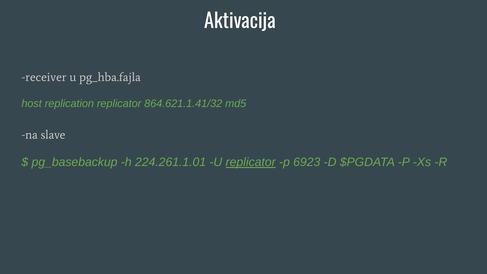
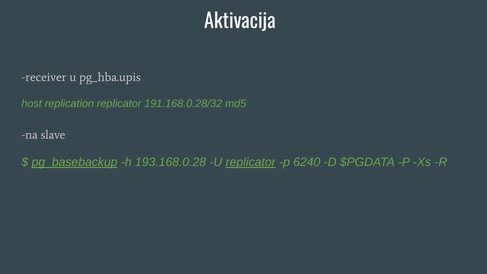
pg_hba.fajla: pg_hba.fajla -> pg_hba.upis
864.621.1.41/32: 864.621.1.41/32 -> 191.168.0.28/32
pg_basebackup underline: none -> present
224.261.1.01: 224.261.1.01 -> 193.168.0.28
6923: 6923 -> 6240
